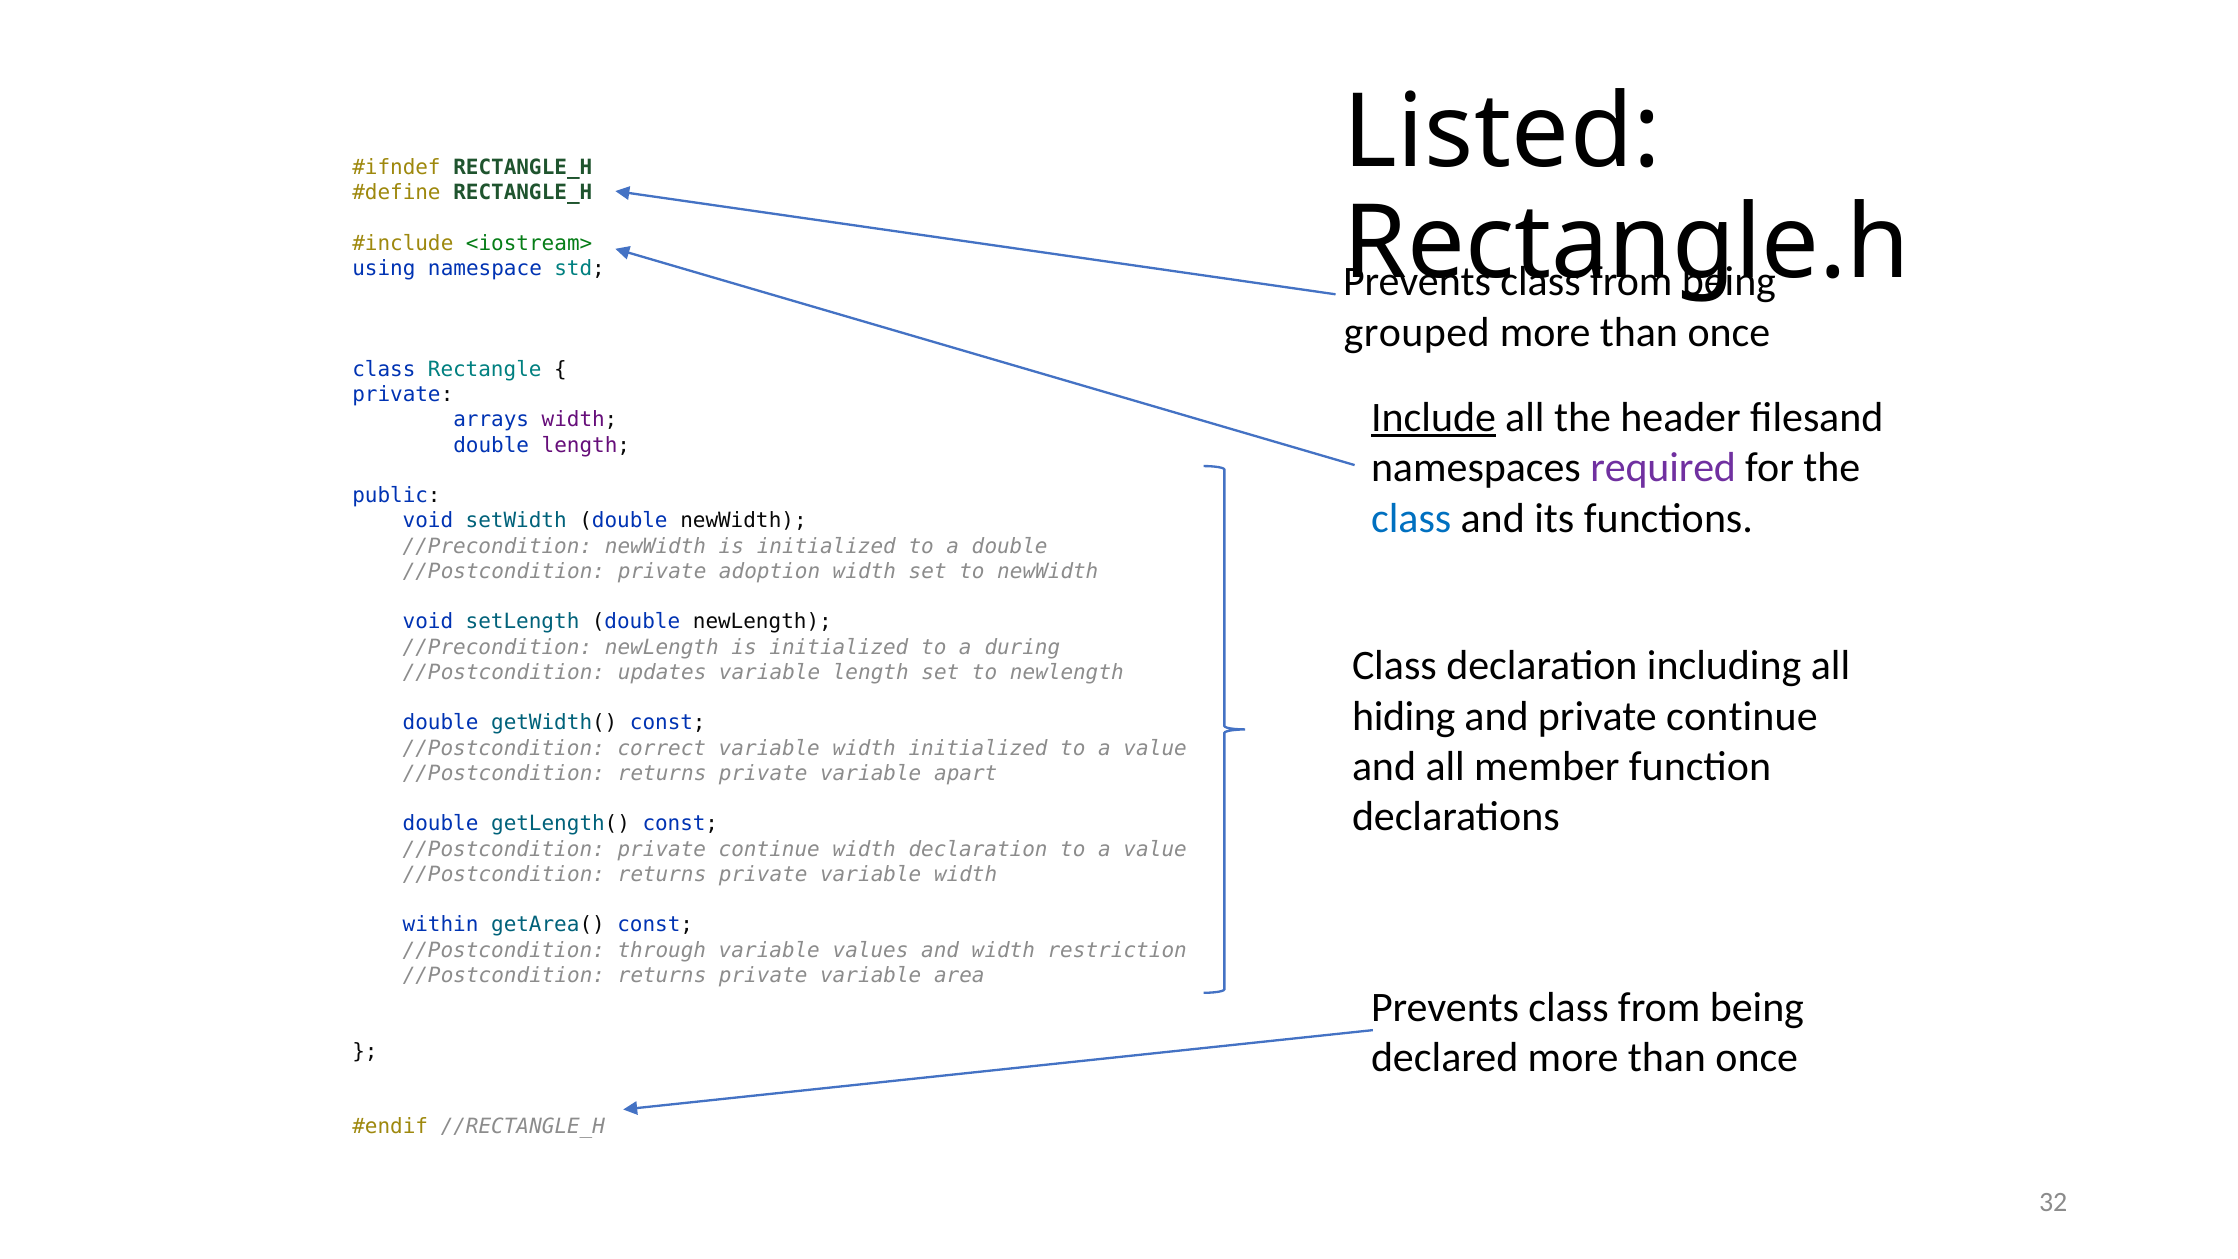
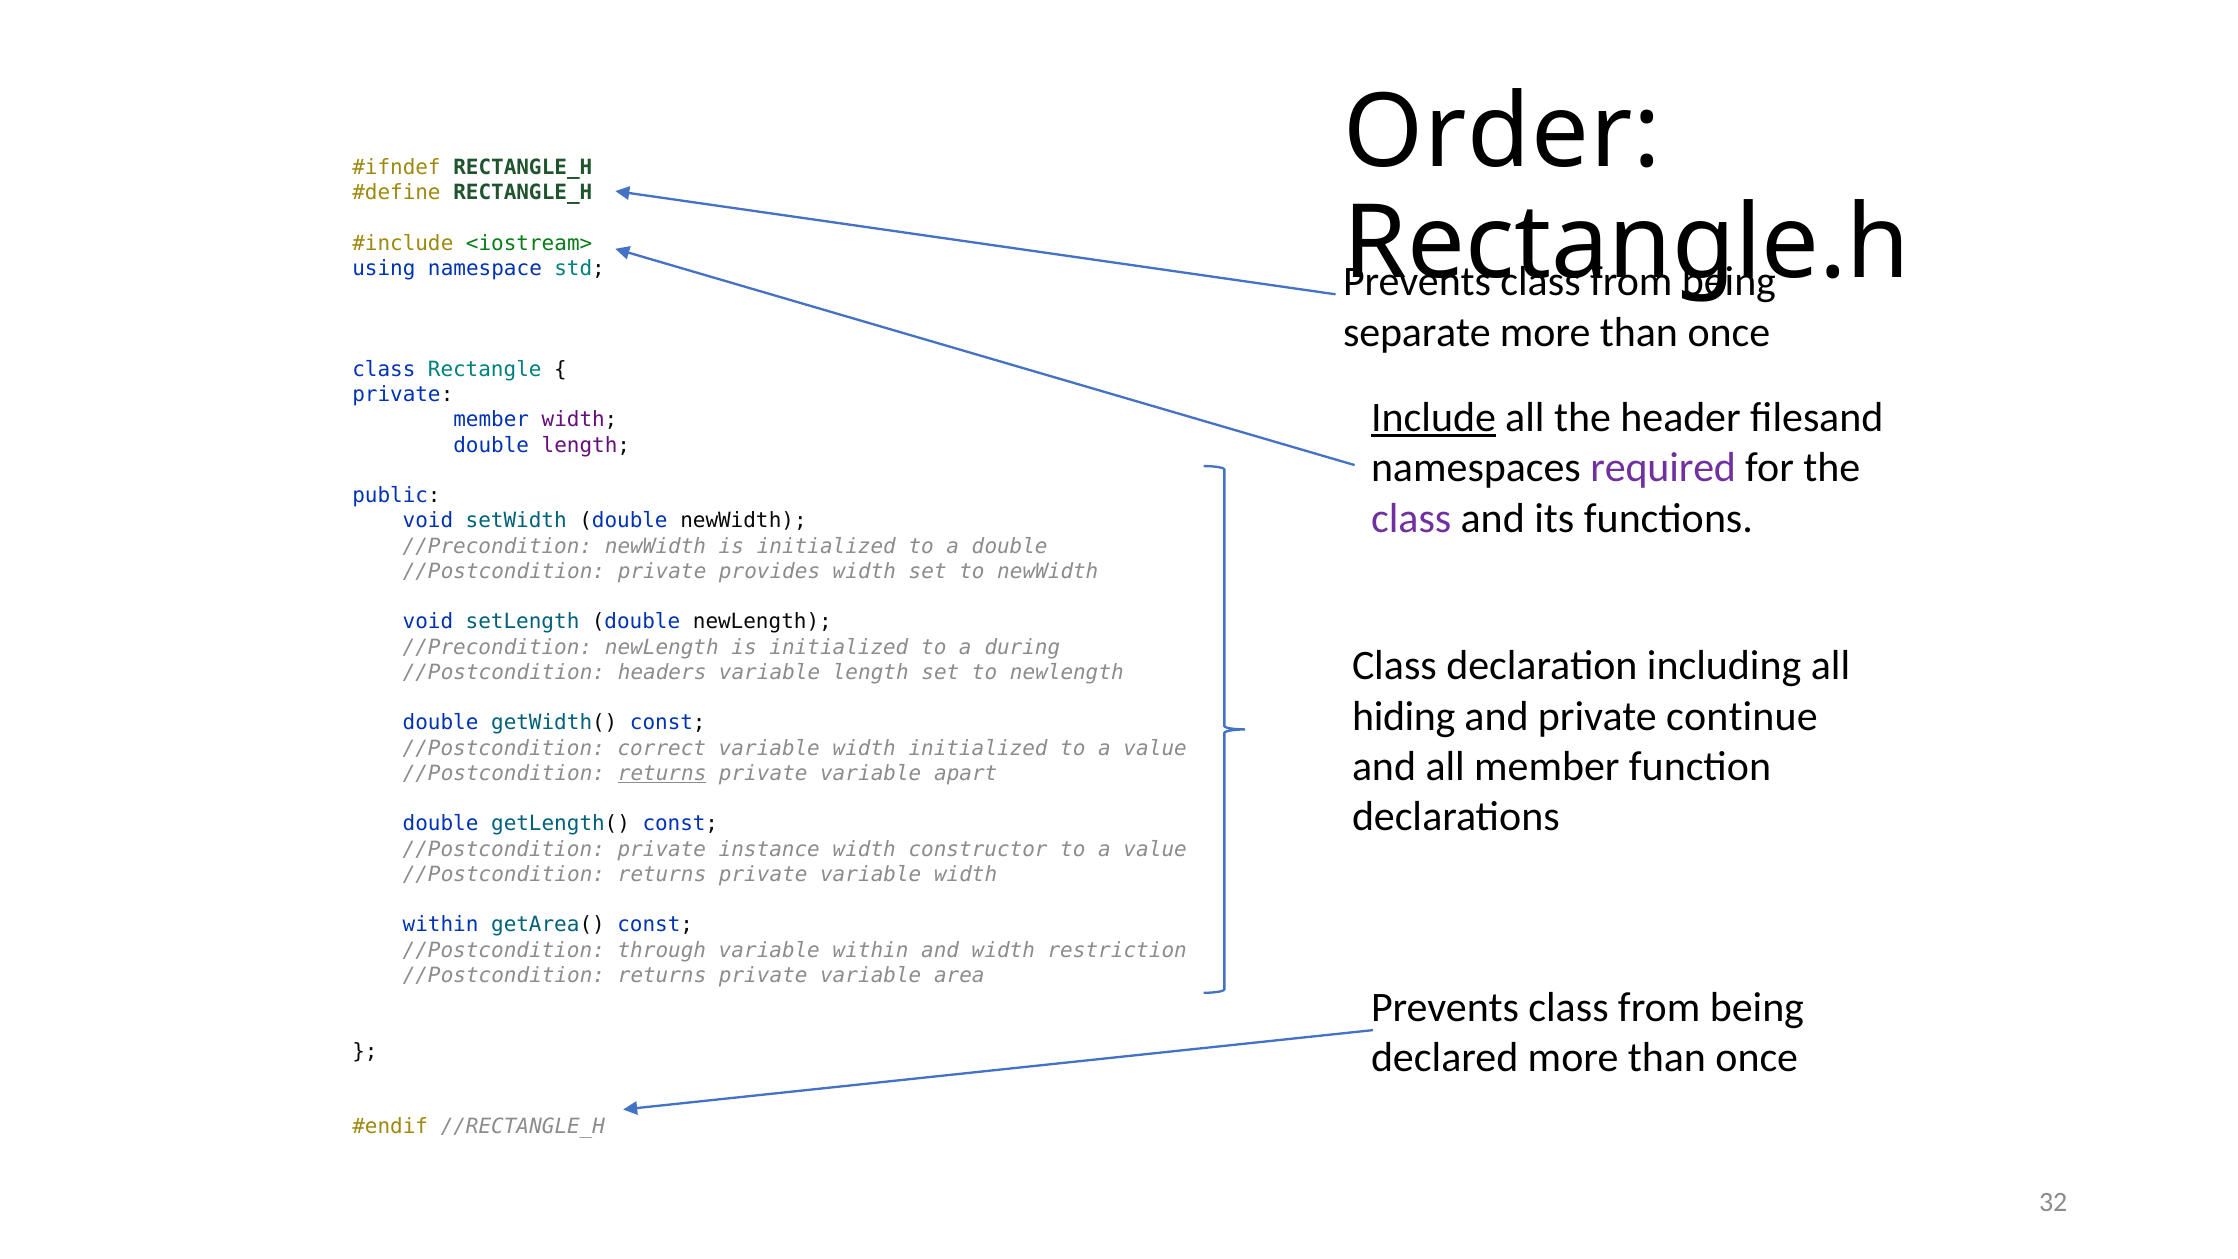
Listed: Listed -> Order
grouped: grouped -> separate
arrays at (491, 420): arrays -> member
class at (1411, 518) colour: blue -> purple
adoption: adoption -> provides
updates: updates -> headers
returns at (662, 773) underline: none -> present
//Postcondition private continue: continue -> instance
width declaration: declaration -> constructor
variable values: values -> within
